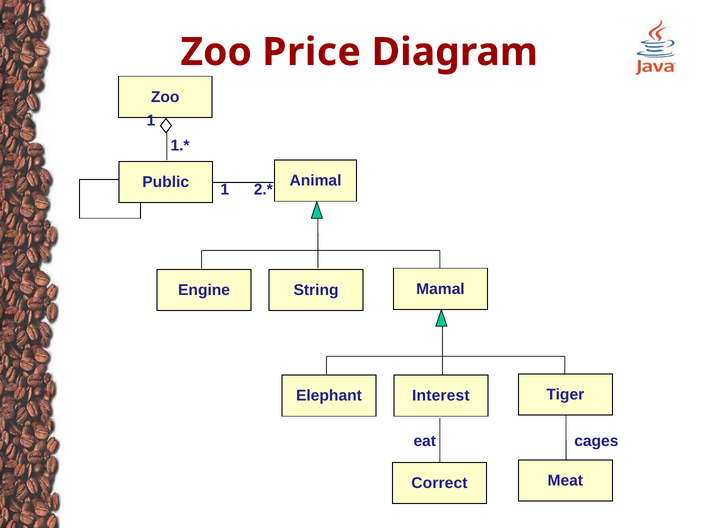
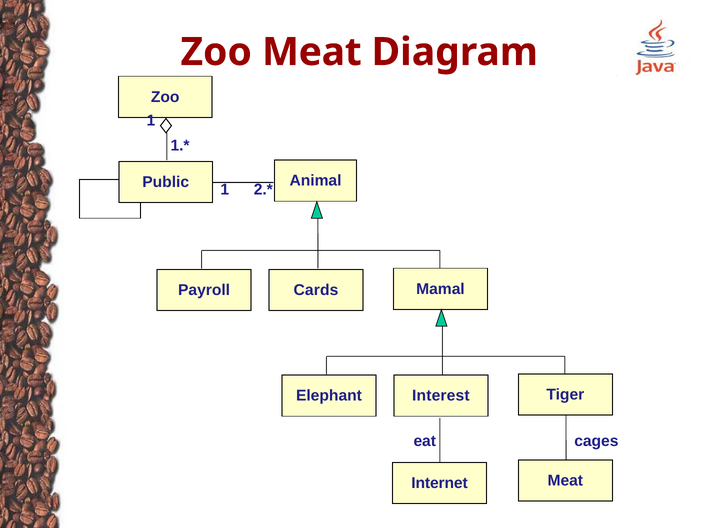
Zoo Price: Price -> Meat
Engine: Engine -> Payroll
String: String -> Cards
Correct: Correct -> Internet
